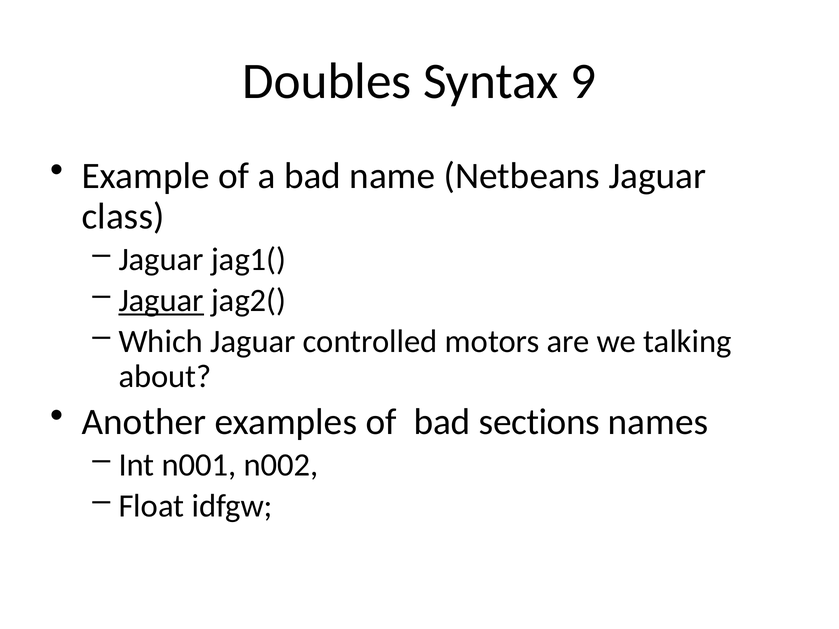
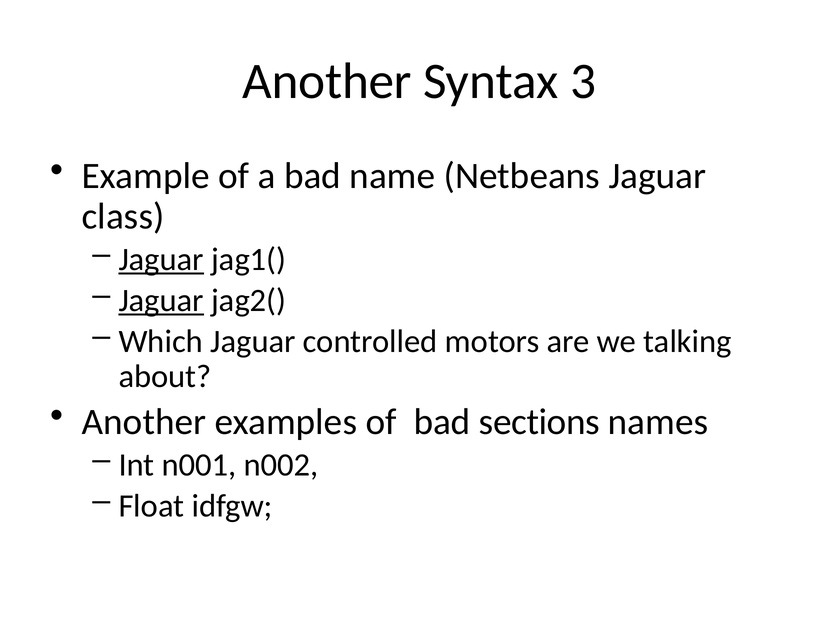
Doubles at (327, 81): Doubles -> Another
9: 9 -> 3
Jaguar at (161, 259) underline: none -> present
